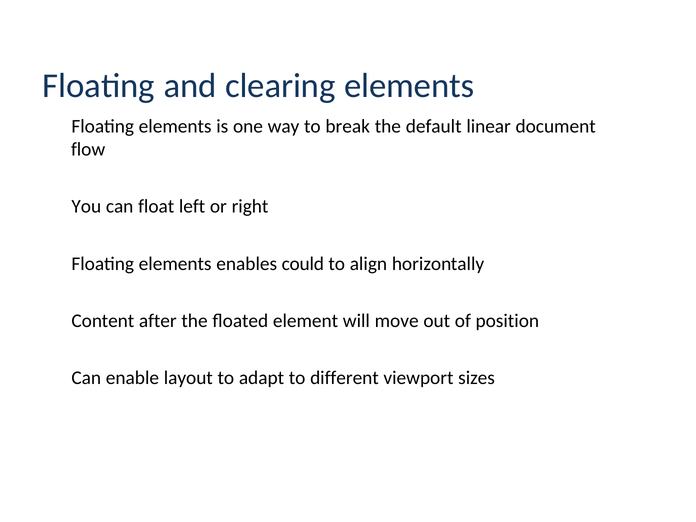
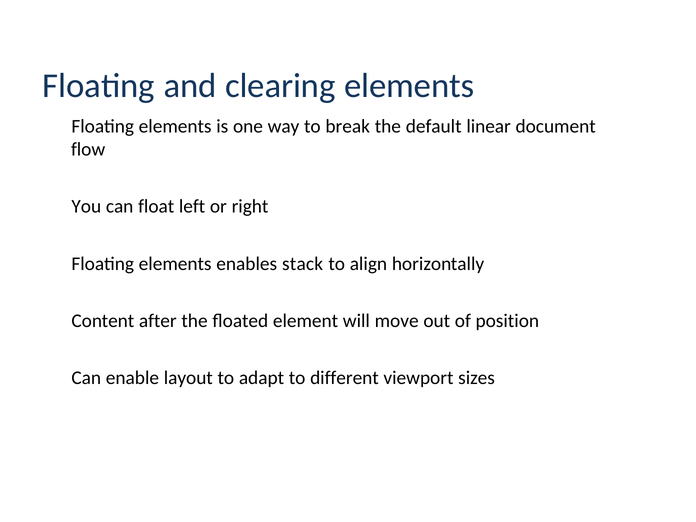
could: could -> stack
